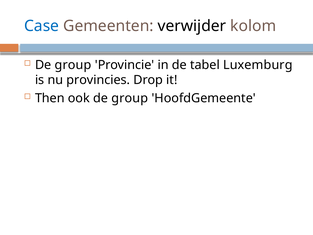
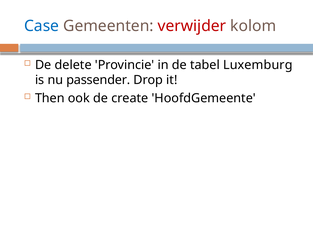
verwijder colour: black -> red
group at (73, 65): group -> delete
provincies: provincies -> passender
ook de group: group -> create
